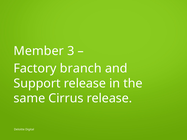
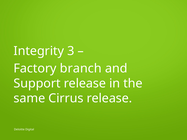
Member: Member -> Integrity
